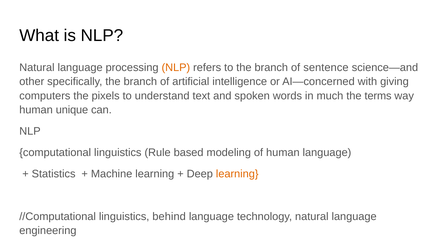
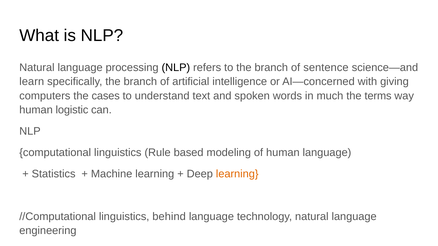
NLP at (176, 68) colour: orange -> black
other: other -> learn
pixels: pixels -> cases
unique: unique -> logistic
